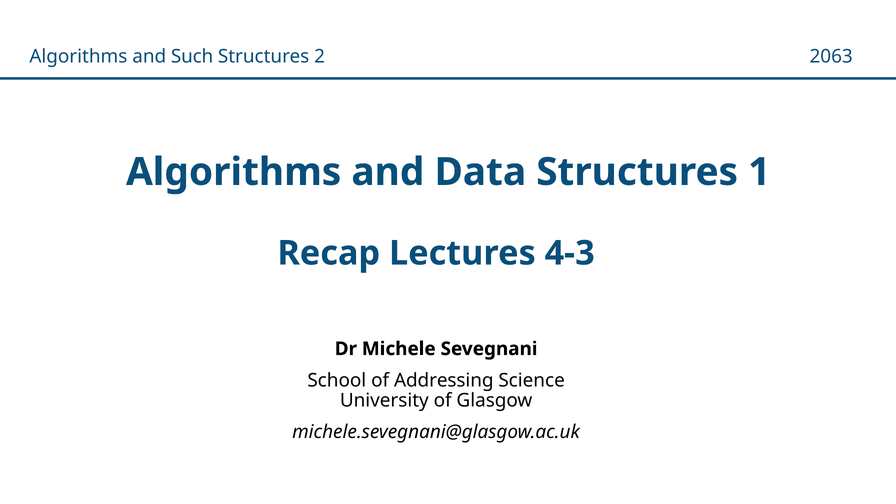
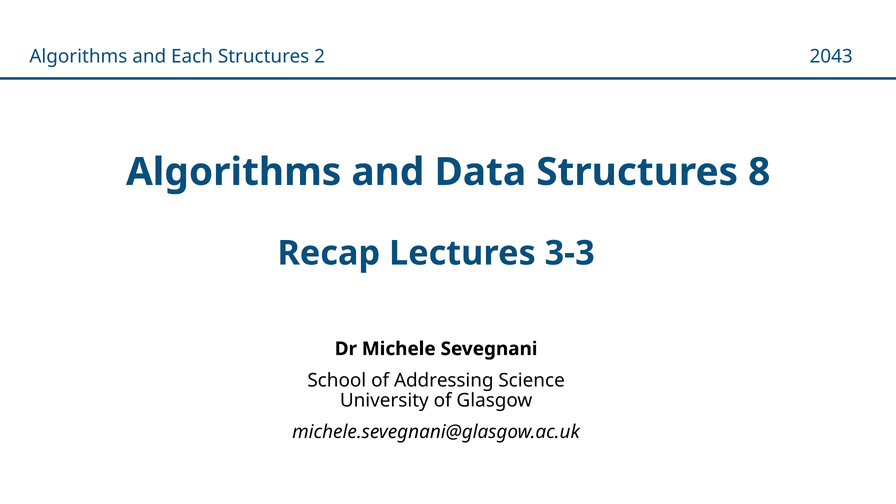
Such: Such -> Each
2063: 2063 -> 2043
1: 1 -> 8
4-3: 4-3 -> 3-3
